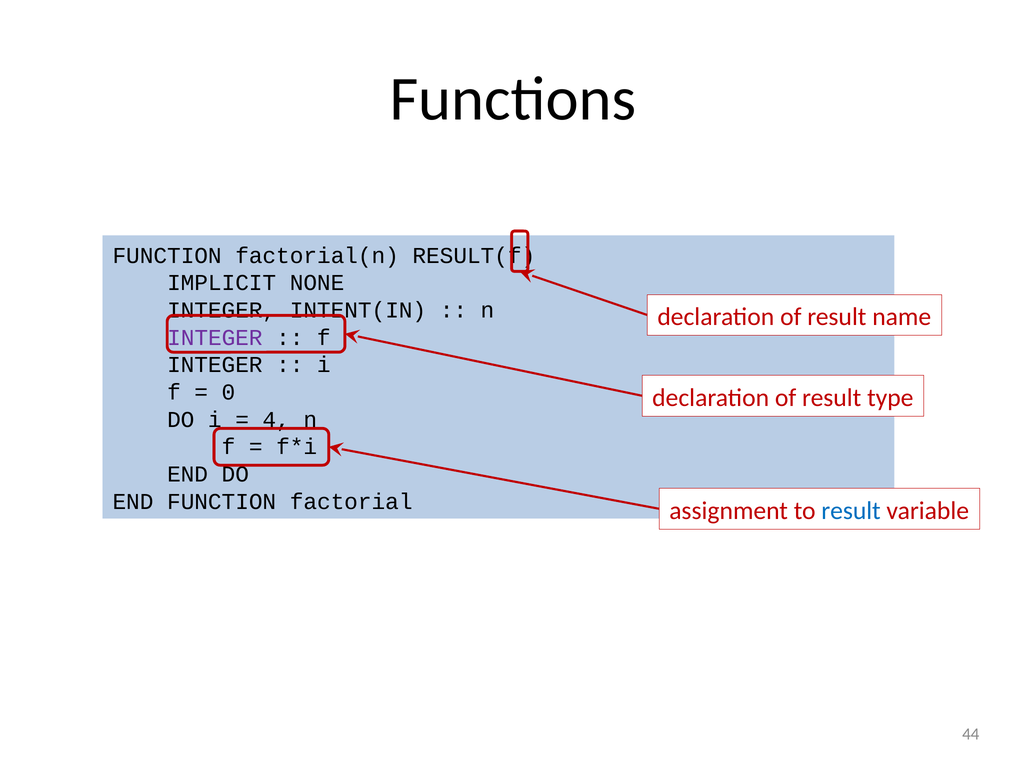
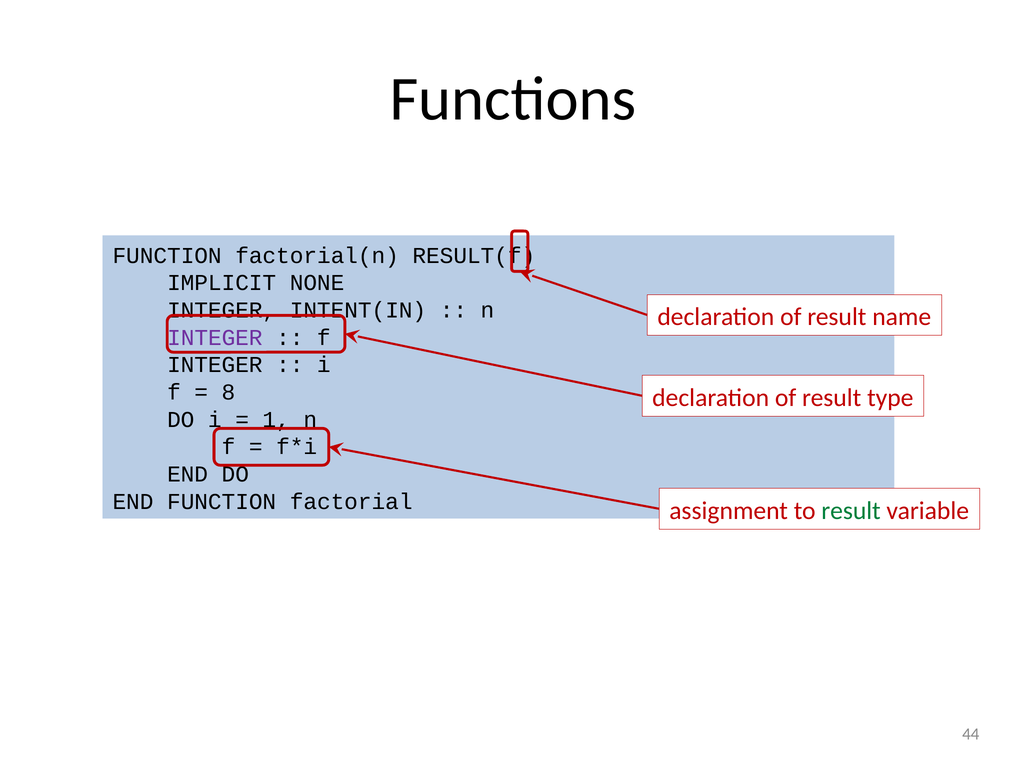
0: 0 -> 8
4: 4 -> 1
result at (851, 511) colour: blue -> green
